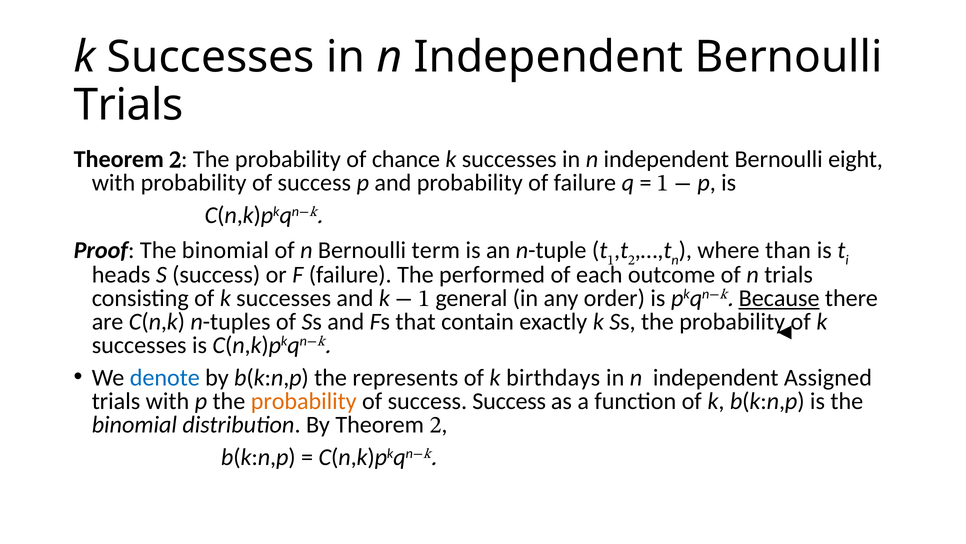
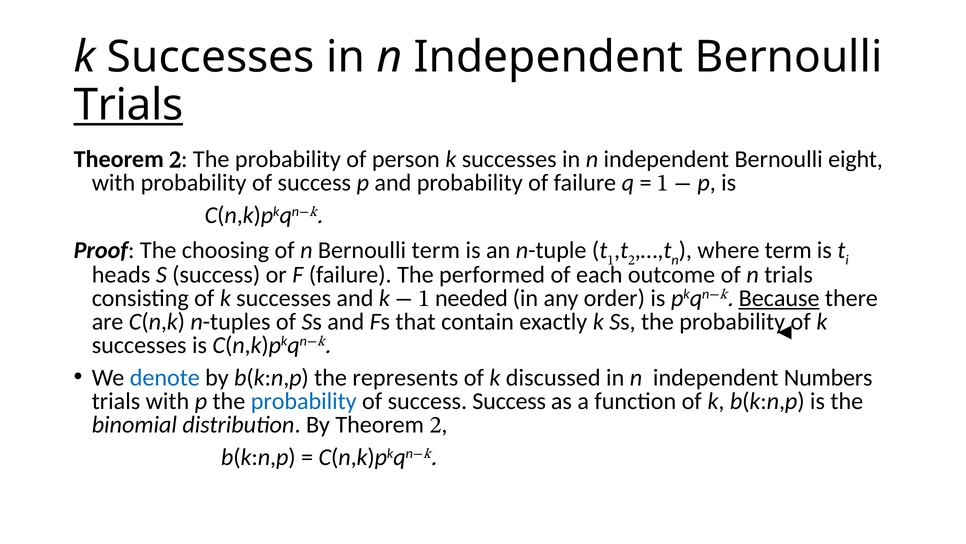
Trials at (129, 105) underline: none -> present
chance: chance -> person
Proof The binomial: binomial -> choosing
where than: than -> term
general: general -> needed
birthdays: birthdays -> discussed
Assigned: Assigned -> Numbers
probability at (304, 401) colour: orange -> blue
